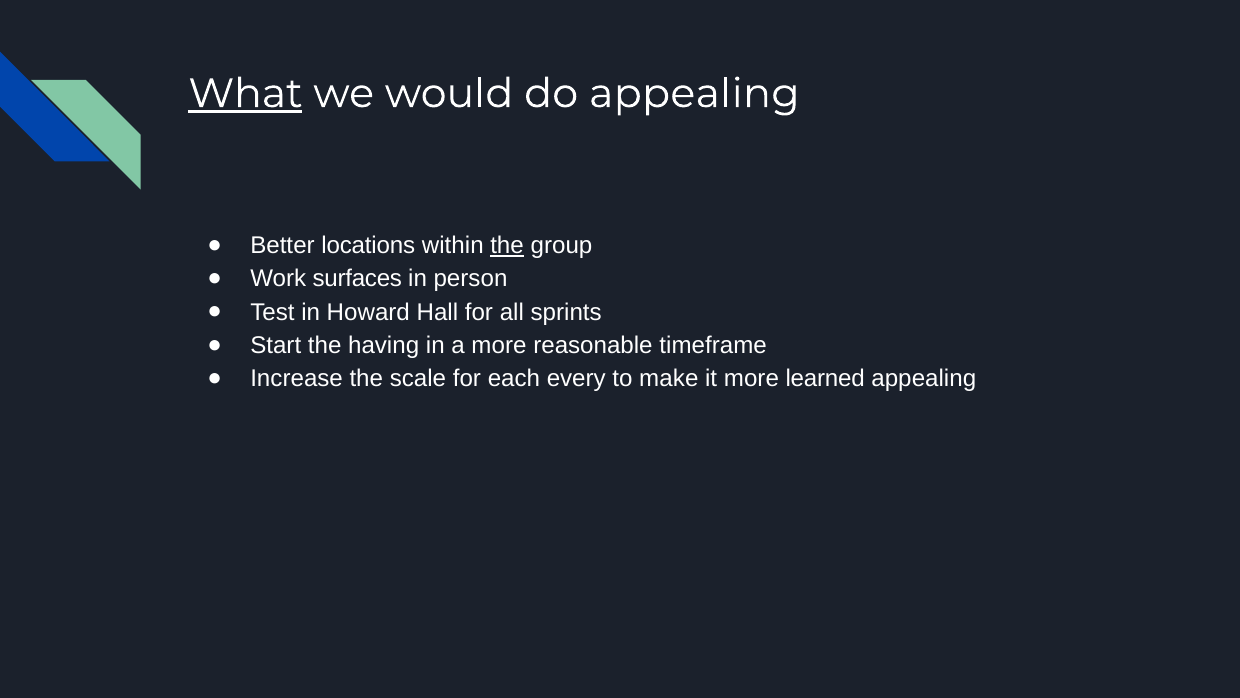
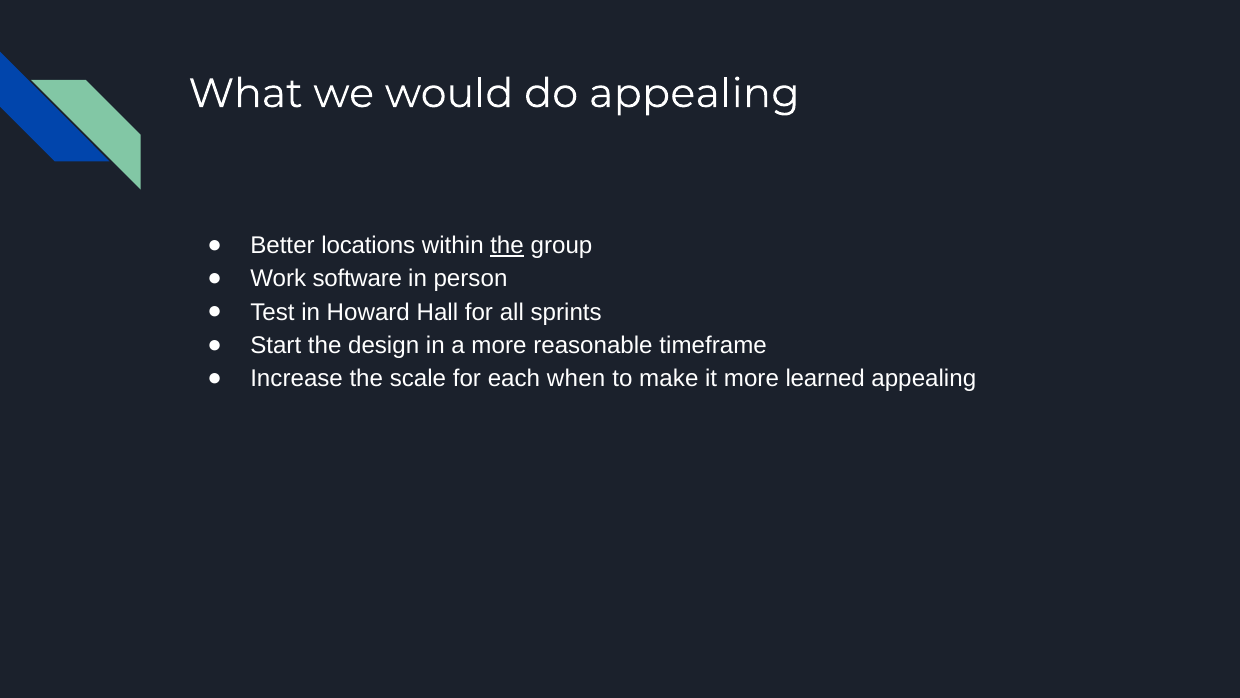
What underline: present -> none
surfaces: surfaces -> software
having: having -> design
every: every -> when
